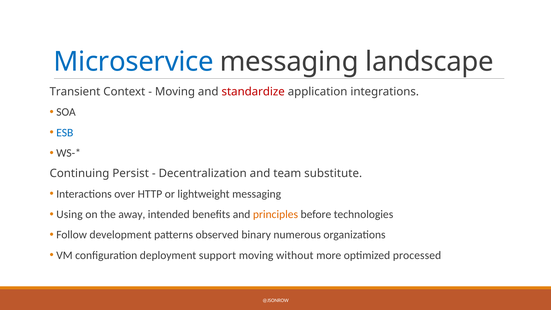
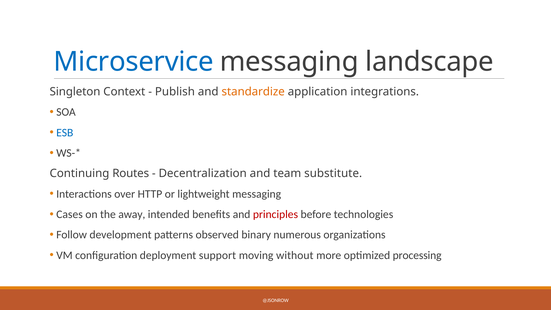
Transient: Transient -> Singleton
Moving at (175, 92): Moving -> Publish
standardize colour: red -> orange
Persist: Persist -> Routes
Using: Using -> Cases
principles colour: orange -> red
processed: processed -> processing
